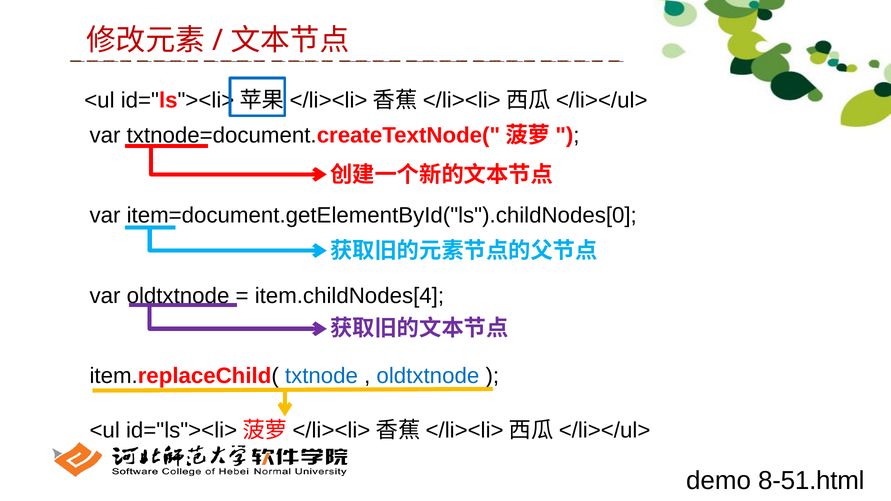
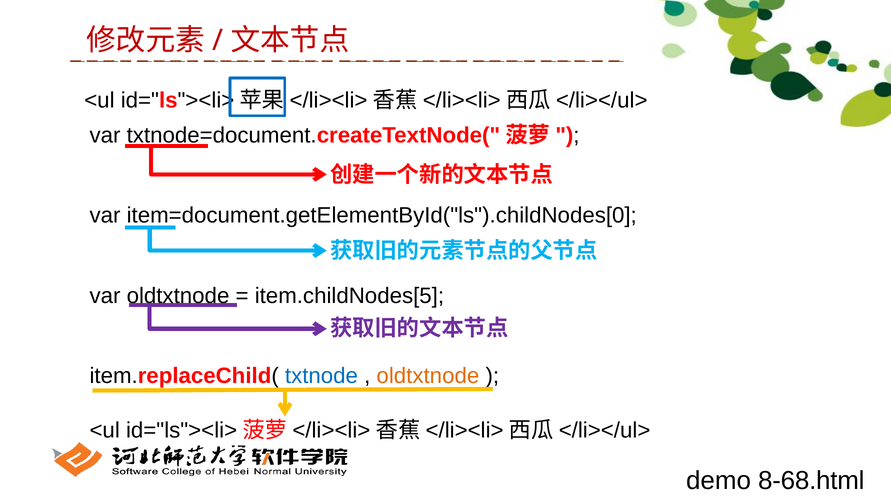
item.childNodes[4: item.childNodes[4 -> item.childNodes[5
oldtxtnode at (428, 376) colour: blue -> orange
8-51.html: 8-51.html -> 8-68.html
